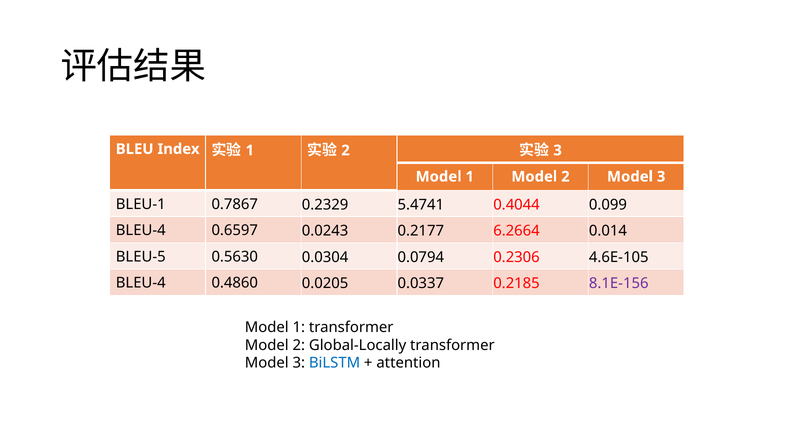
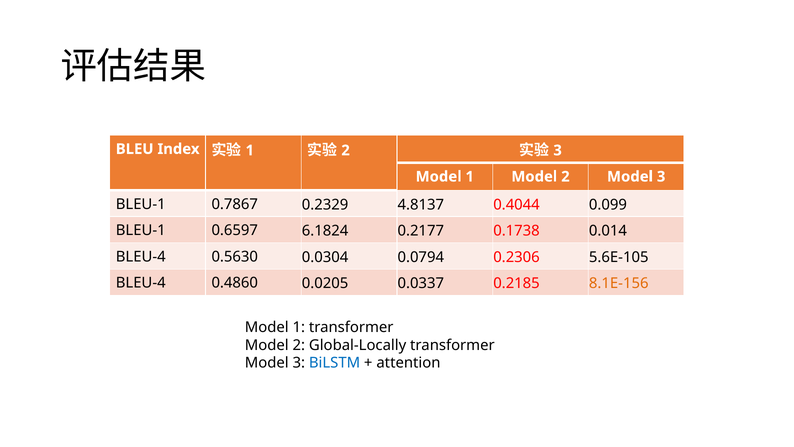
5.4741: 5.4741 -> 4.8137
BLEU-4 at (141, 230): BLEU-4 -> BLEU-1
0.0243: 0.0243 -> 6.1824
6.2664: 6.2664 -> 0.1738
BLEU-5 at (141, 257): BLEU-5 -> BLEU-4
4.6E-105: 4.6E-105 -> 5.6E-105
8.1E-156 colour: purple -> orange
